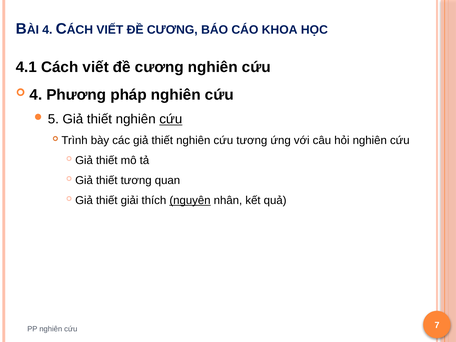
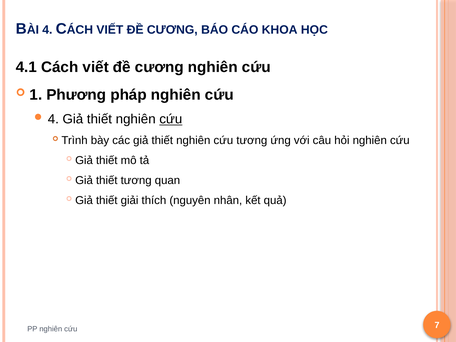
4 at (36, 95): 4 -> 1
5 at (53, 119): 5 -> 4
nguyên underline: present -> none
